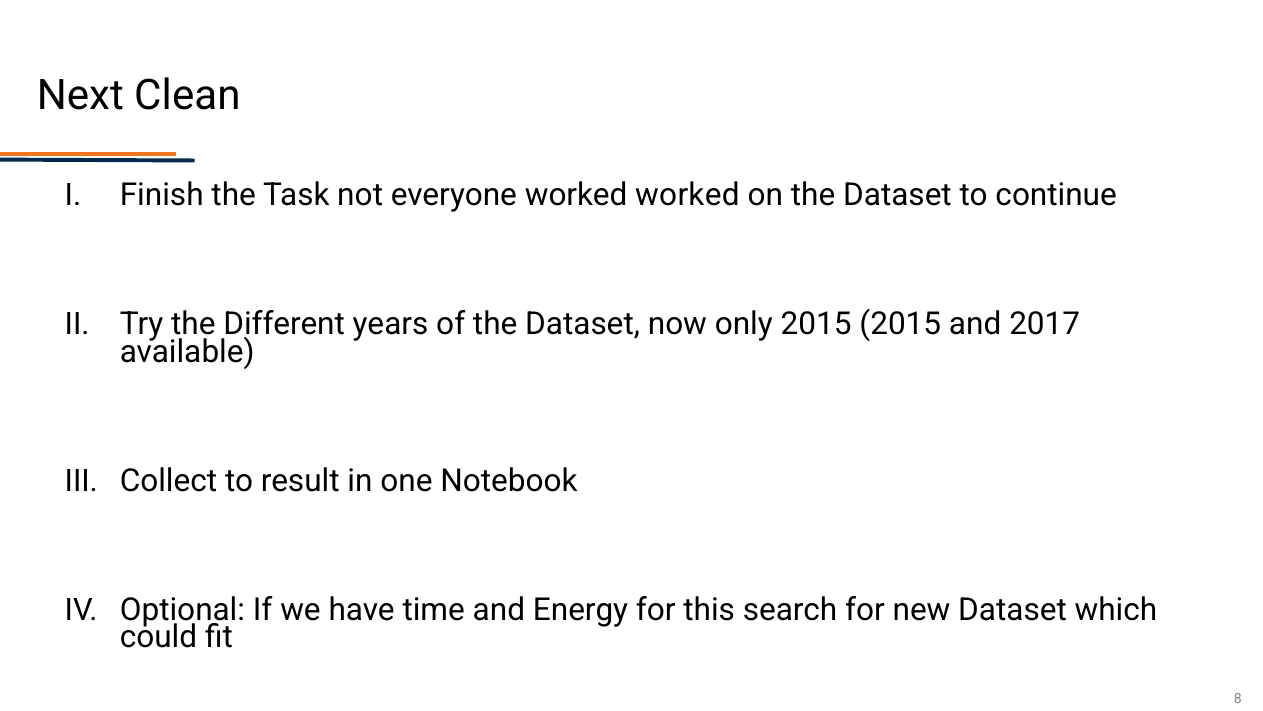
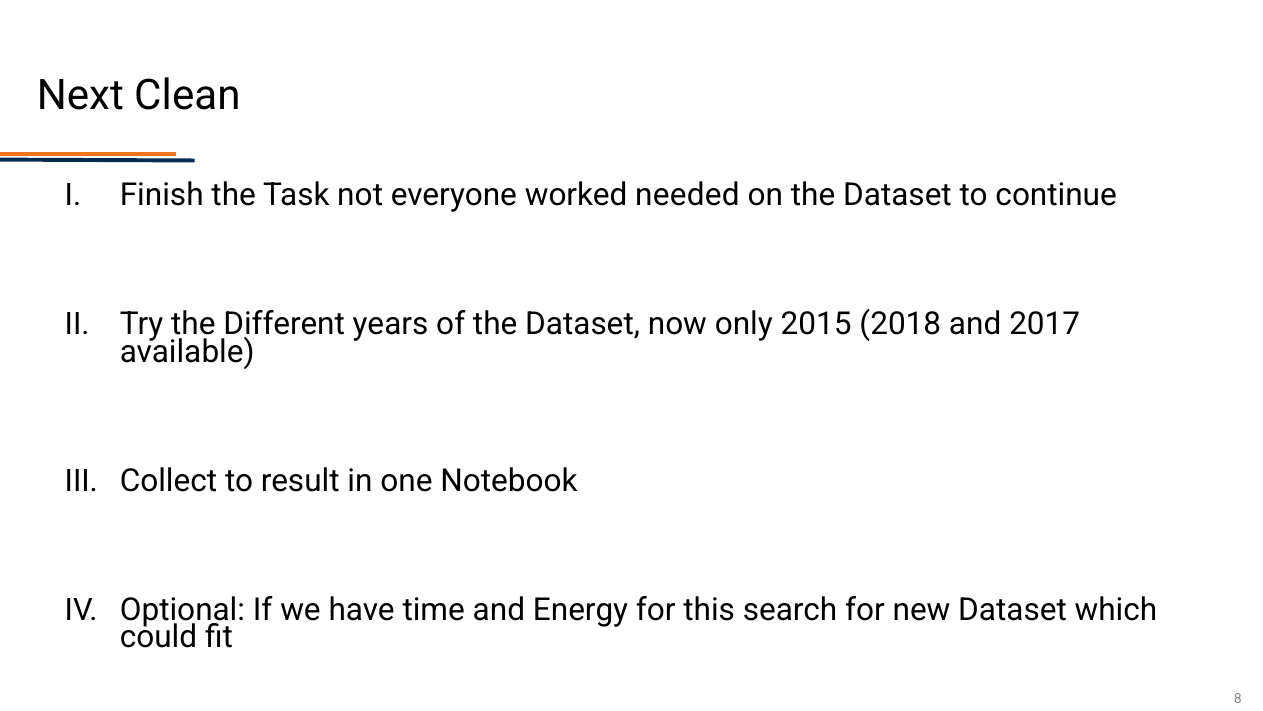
worked worked: worked -> needed
2015 2015: 2015 -> 2018
